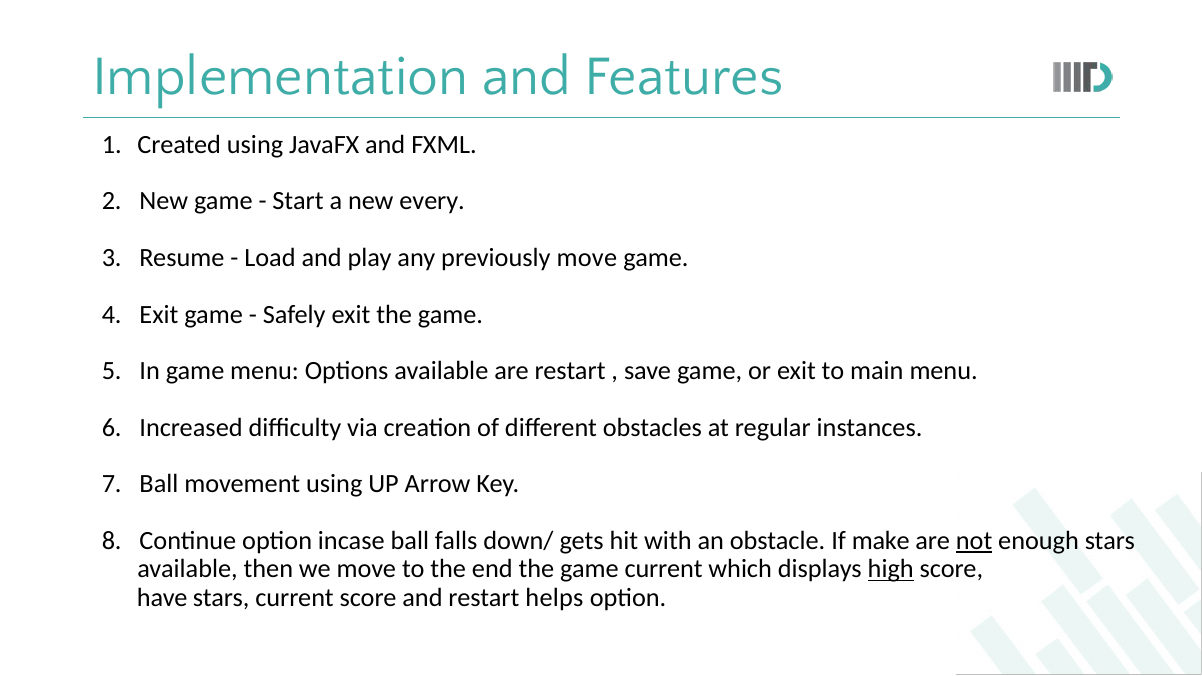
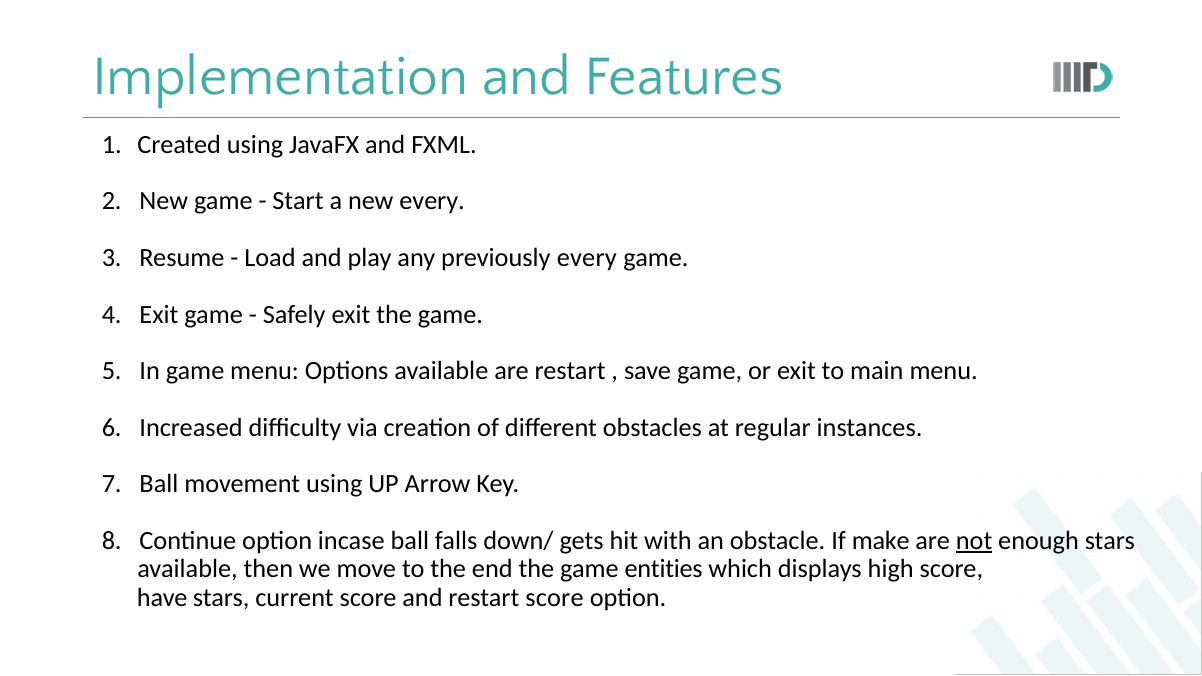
previously move: move -> every
game current: current -> entities
high underline: present -> none
restart helps: helps -> score
